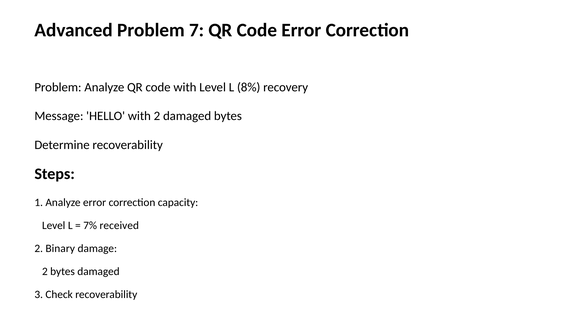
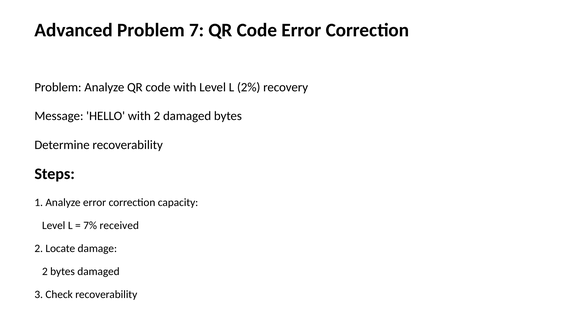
8%: 8% -> 2%
Binary: Binary -> Locate
